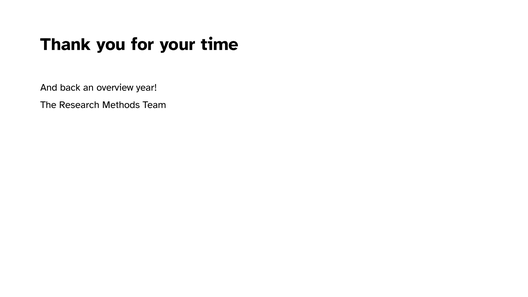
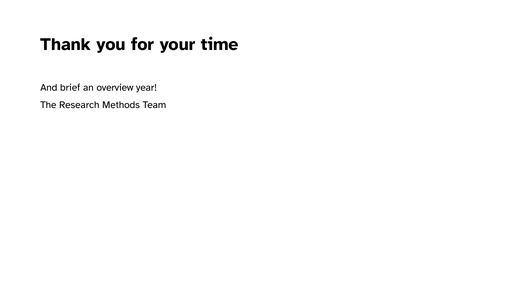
back: back -> brief
